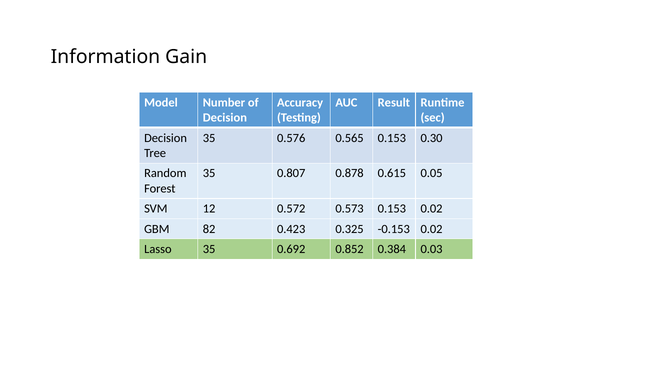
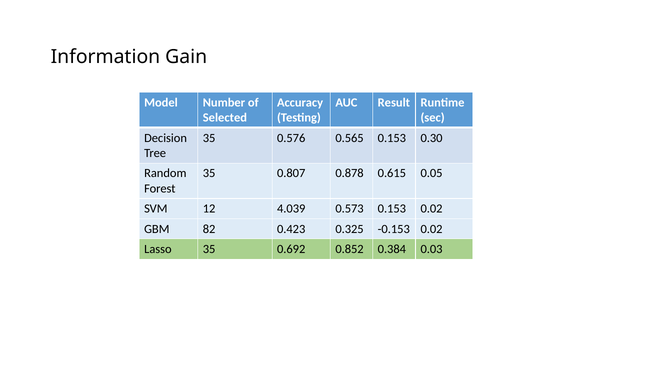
Decision at (225, 118): Decision -> Selected
0.572: 0.572 -> 4.039
